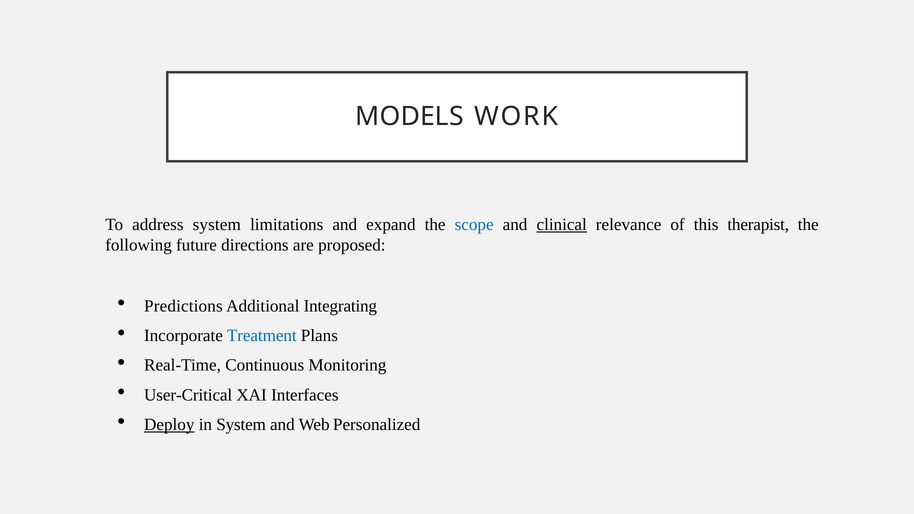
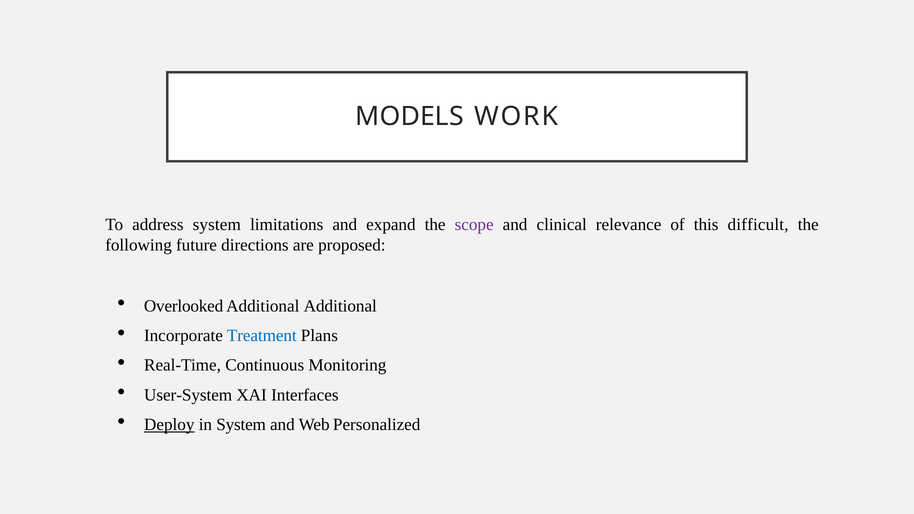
scope colour: blue -> purple
clinical underline: present -> none
therapist: therapist -> difficult
Predictions: Predictions -> Overlooked
Additional Integrating: Integrating -> Additional
User-Critical: User-Critical -> User-System
